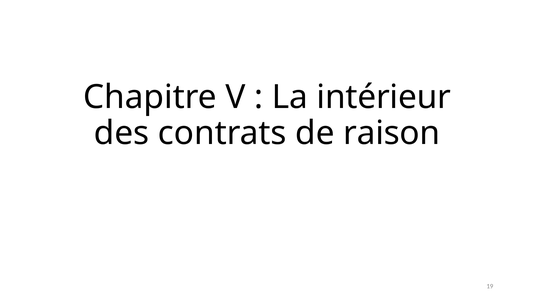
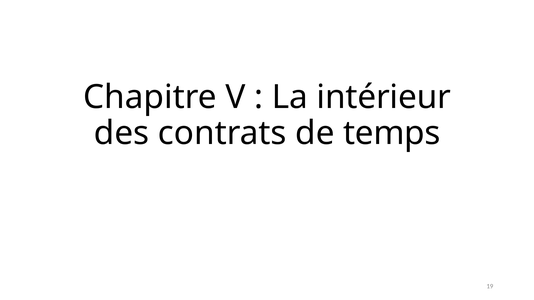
raison: raison -> temps
